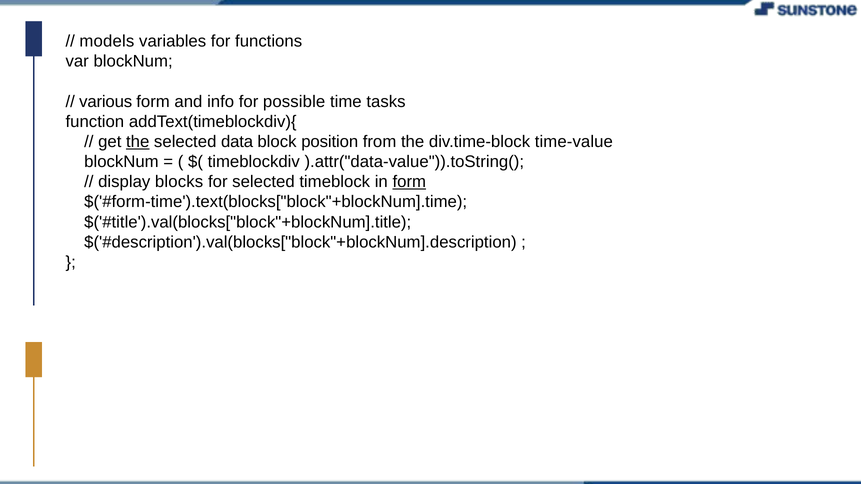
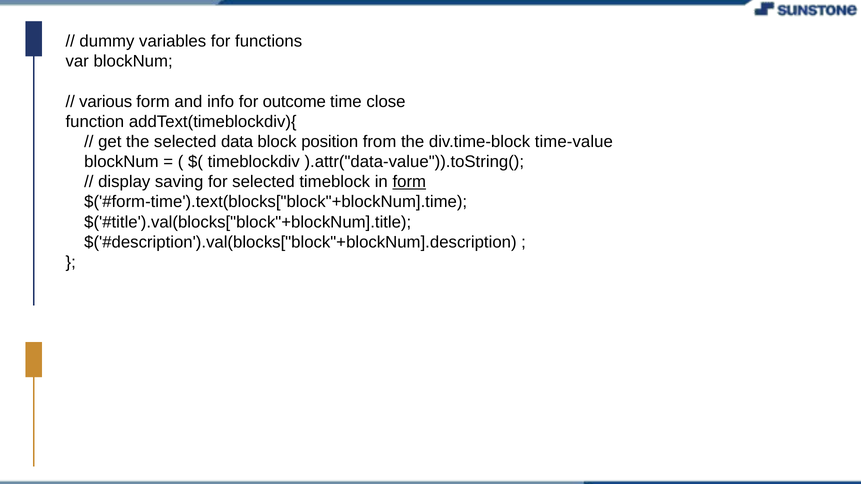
models: models -> dummy
possible: possible -> outcome
tasks: tasks -> close
the at (138, 142) underline: present -> none
blocks: blocks -> saving
